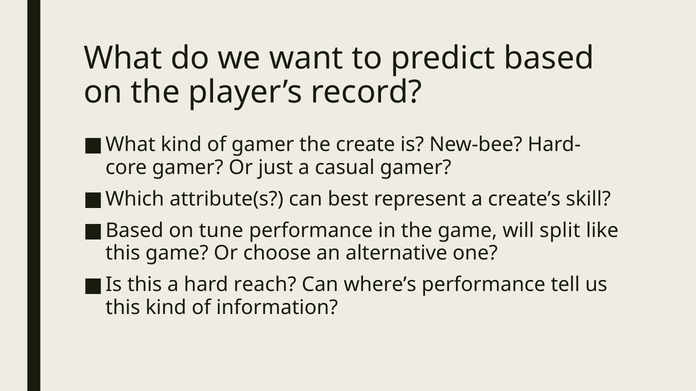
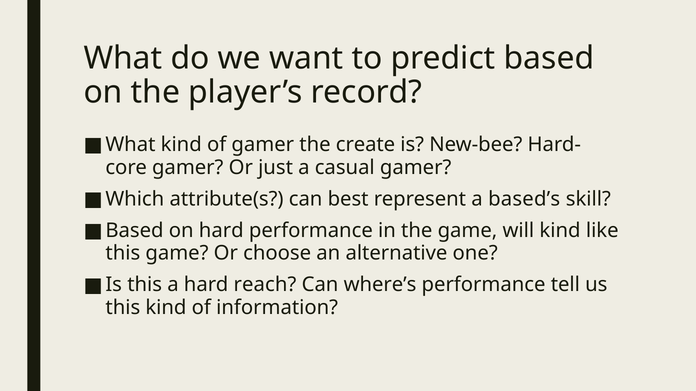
create’s: create’s -> based’s
on tune: tune -> hard
will split: split -> kind
